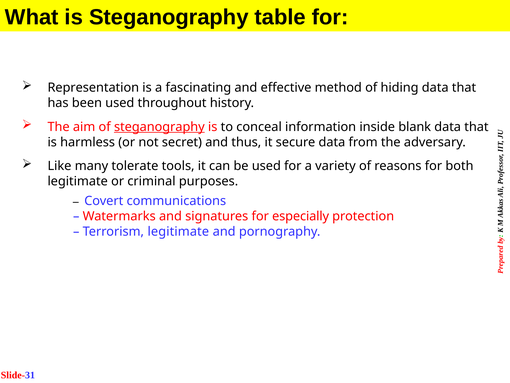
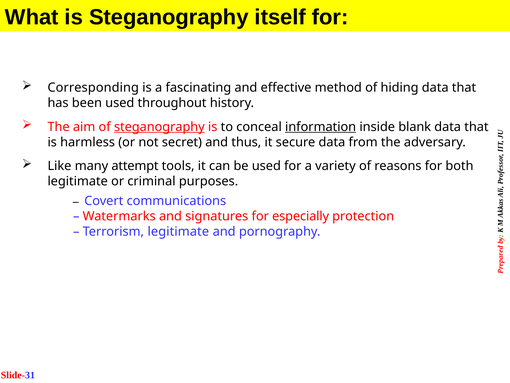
table: table -> itself
Representation: Representation -> Corresponding
information underline: none -> present
tolerate: tolerate -> attempt
